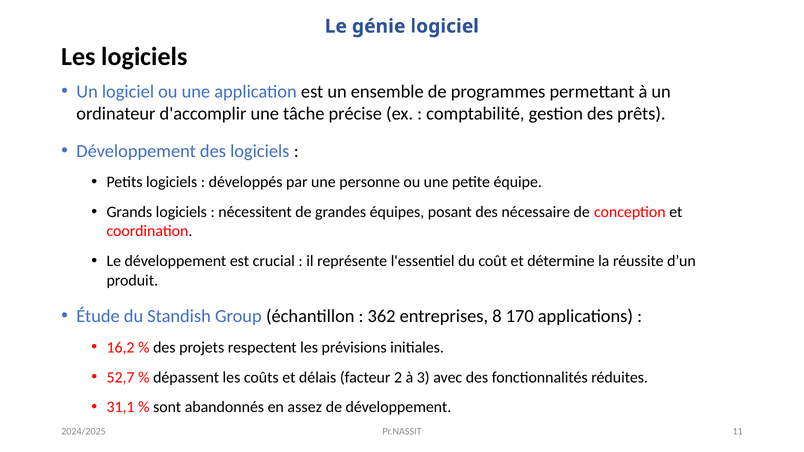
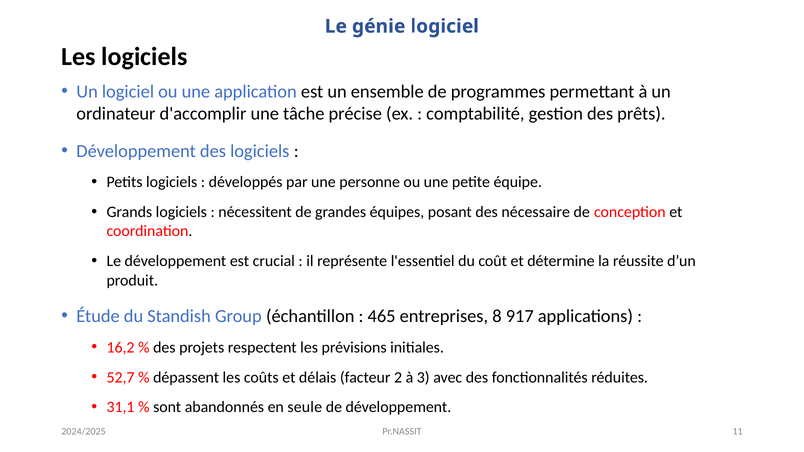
362: 362 -> 465
170: 170 -> 917
assez: assez -> seule
